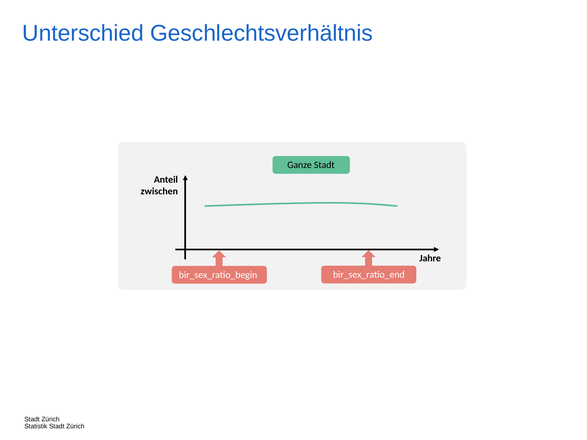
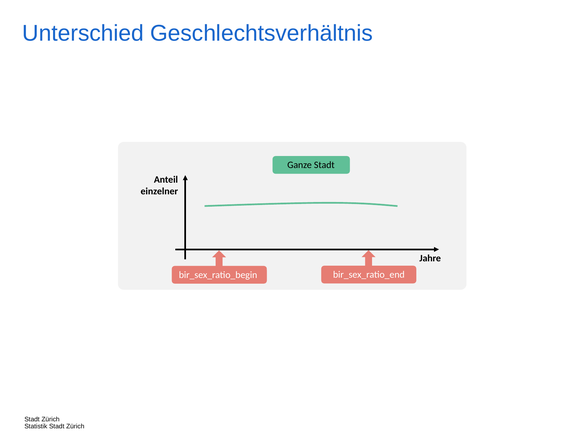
zwischen: zwischen -> einzelner
